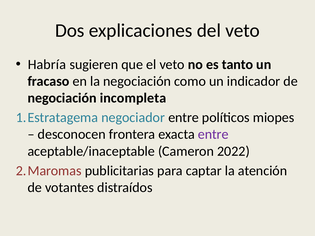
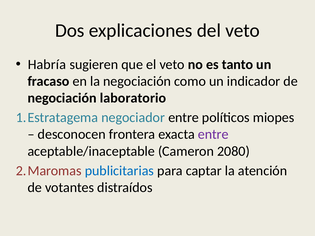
incompleta: incompleta -> laboratorio
2022: 2022 -> 2080
publicitarias colour: black -> blue
